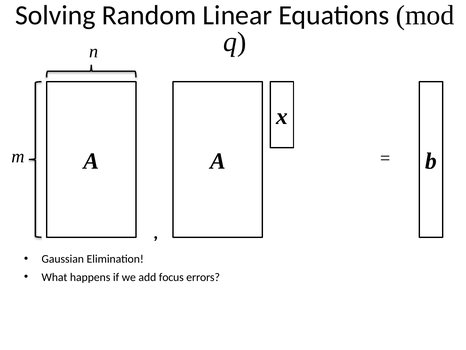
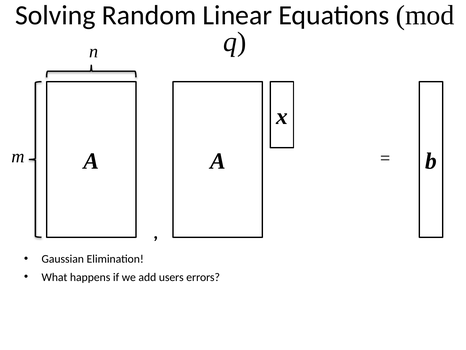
focus: focus -> users
